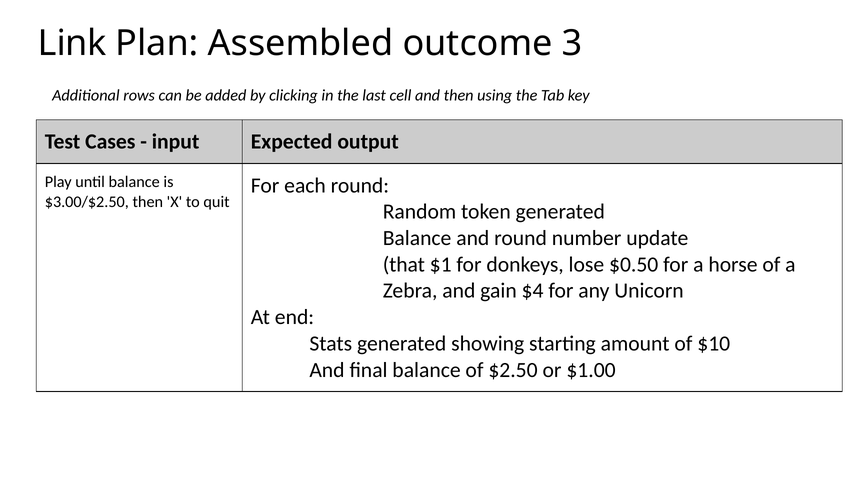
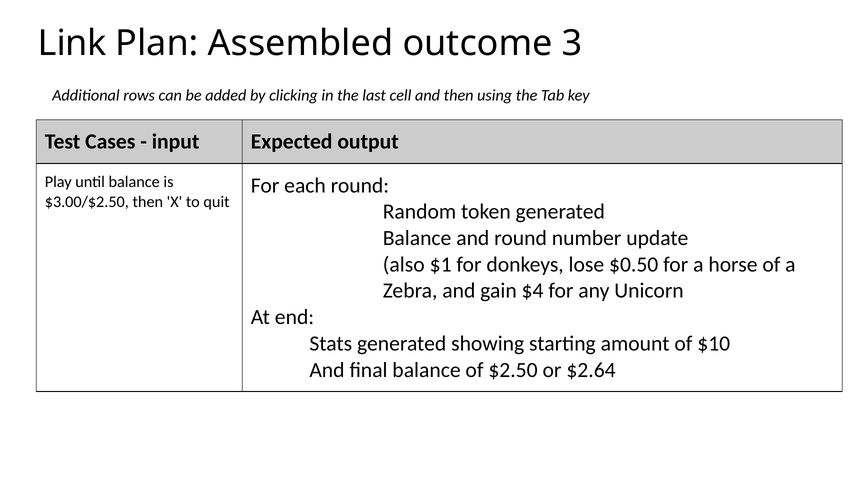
that: that -> also
$1.00: $1.00 -> $2.64
